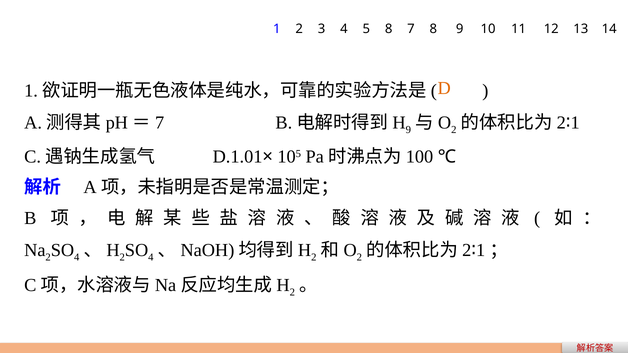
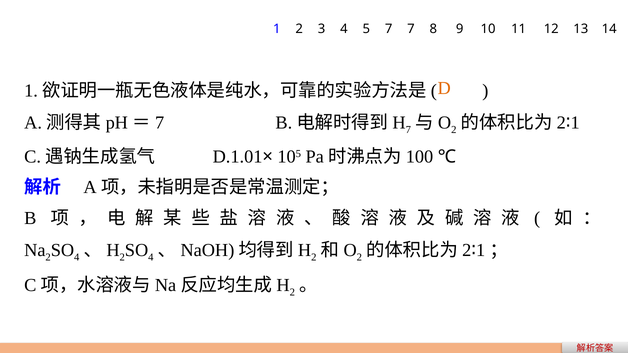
5 8: 8 -> 7
9 at (408, 130): 9 -> 7
